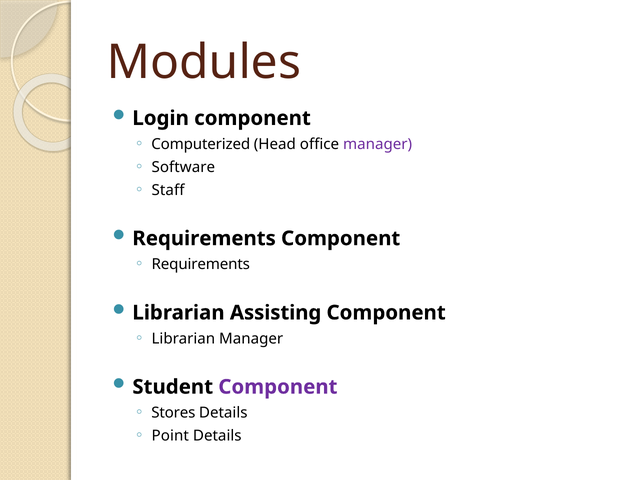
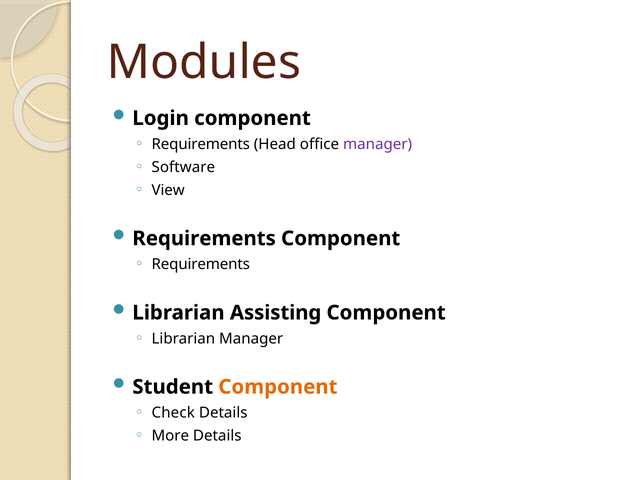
Computerized at (201, 144): Computerized -> Requirements
Staff: Staff -> View
Component at (278, 387) colour: purple -> orange
Stores: Stores -> Check
Point: Point -> More
